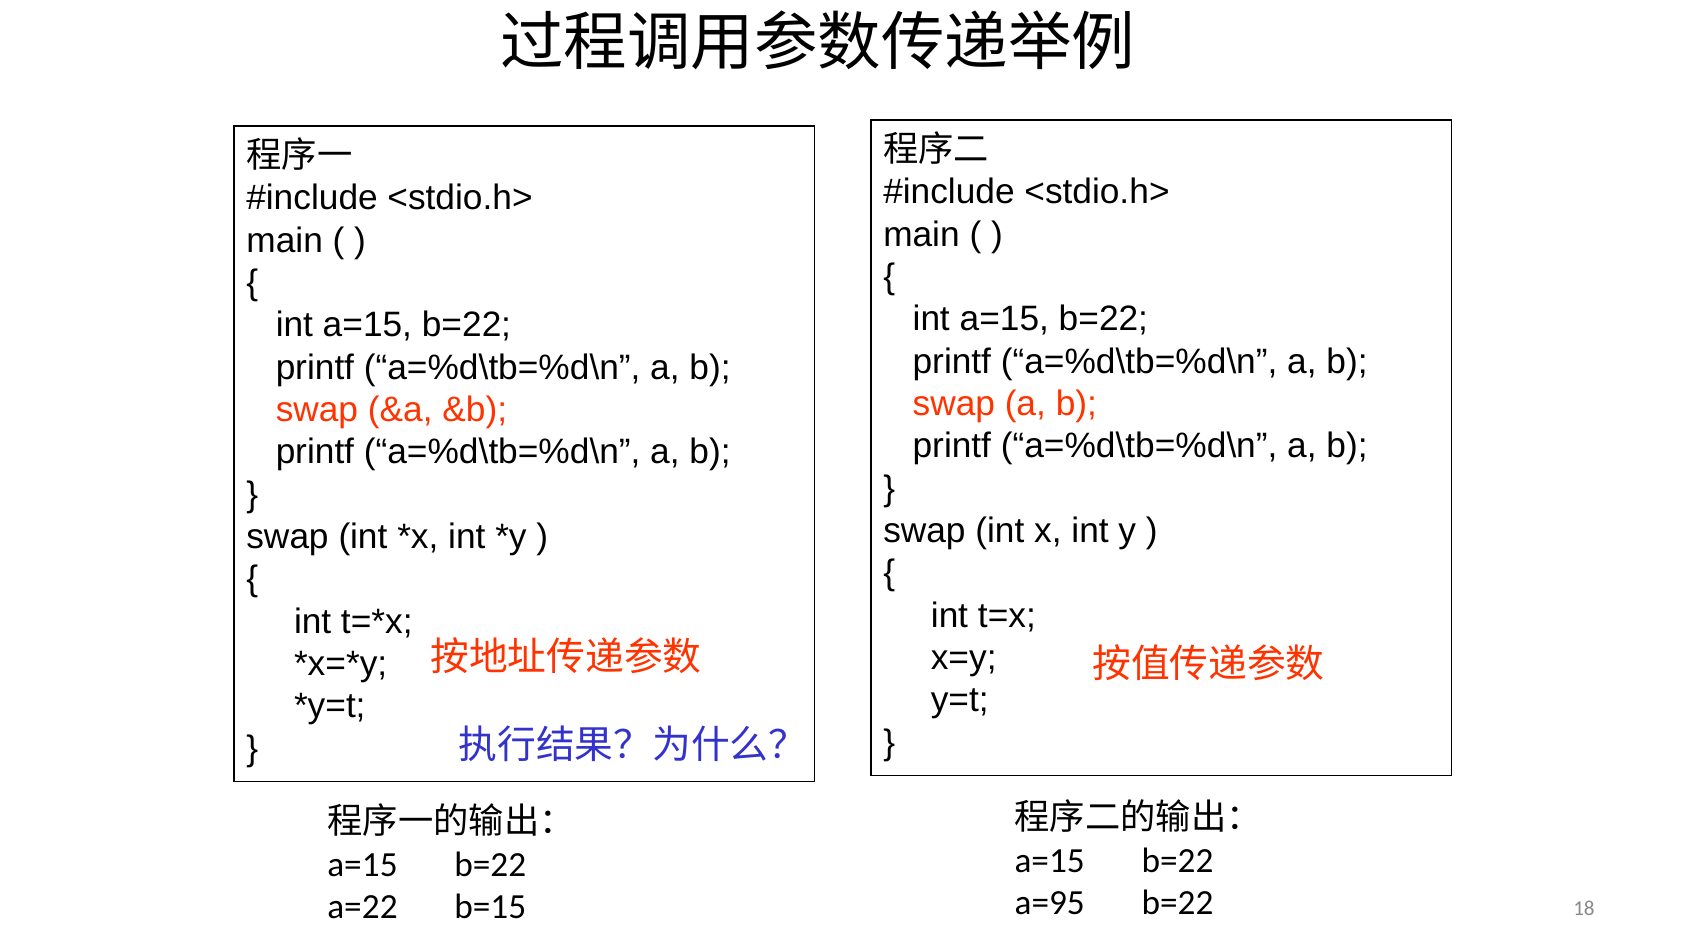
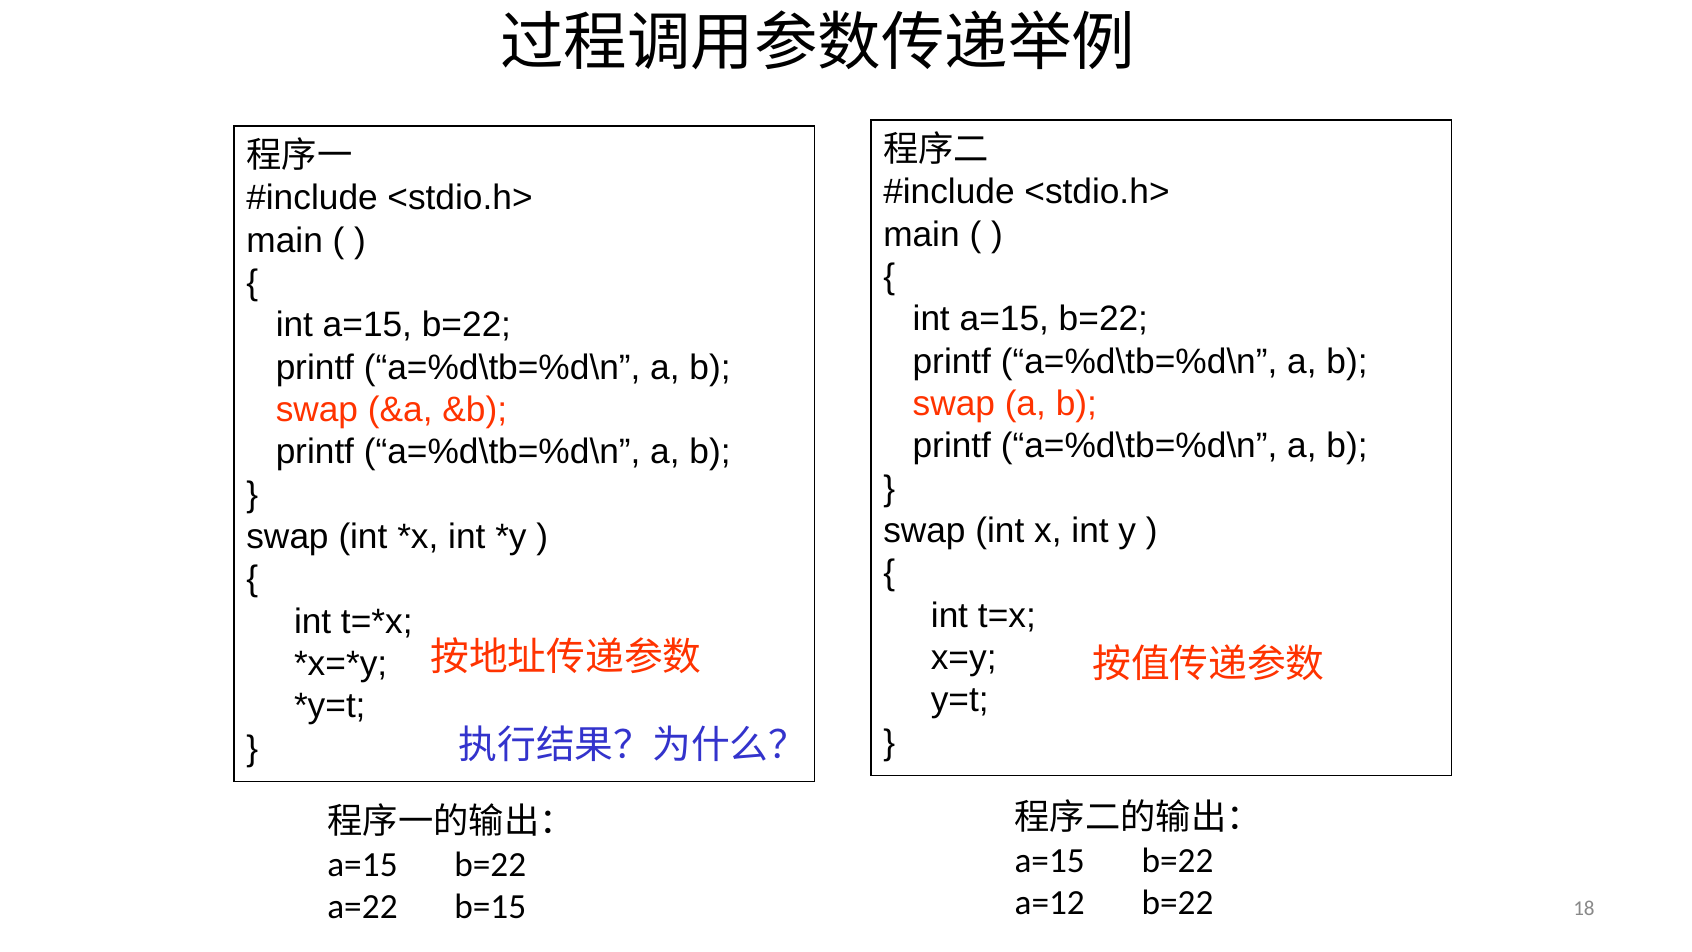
a=95: a=95 -> a=12
